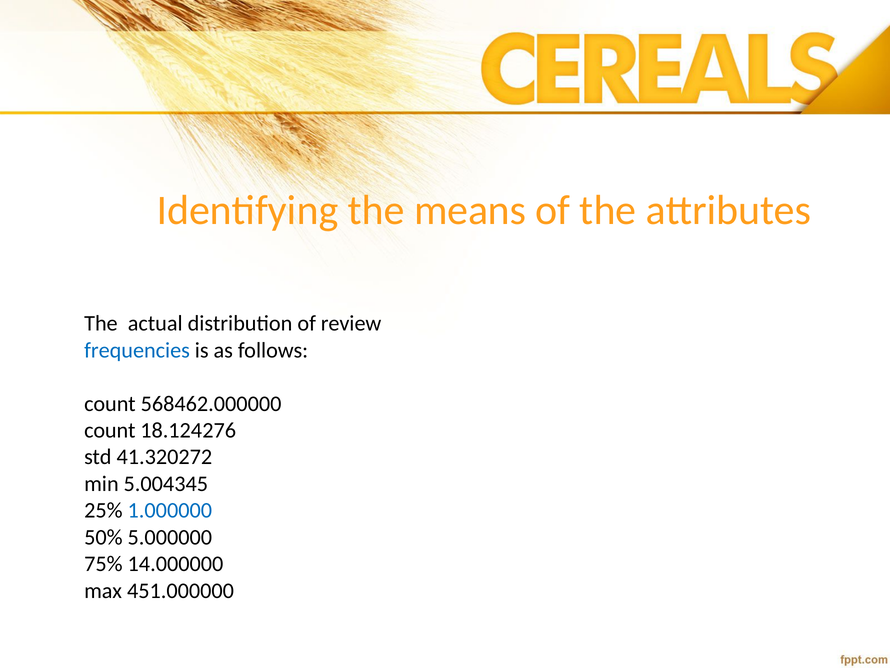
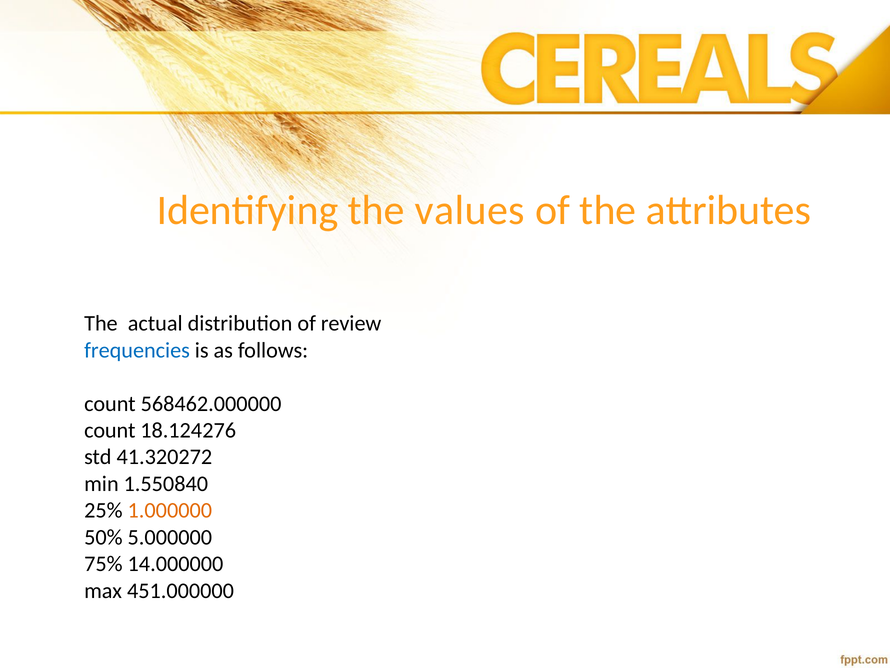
means: means -> values
5.004345: 5.004345 -> 1.550840
1.000000 colour: blue -> orange
